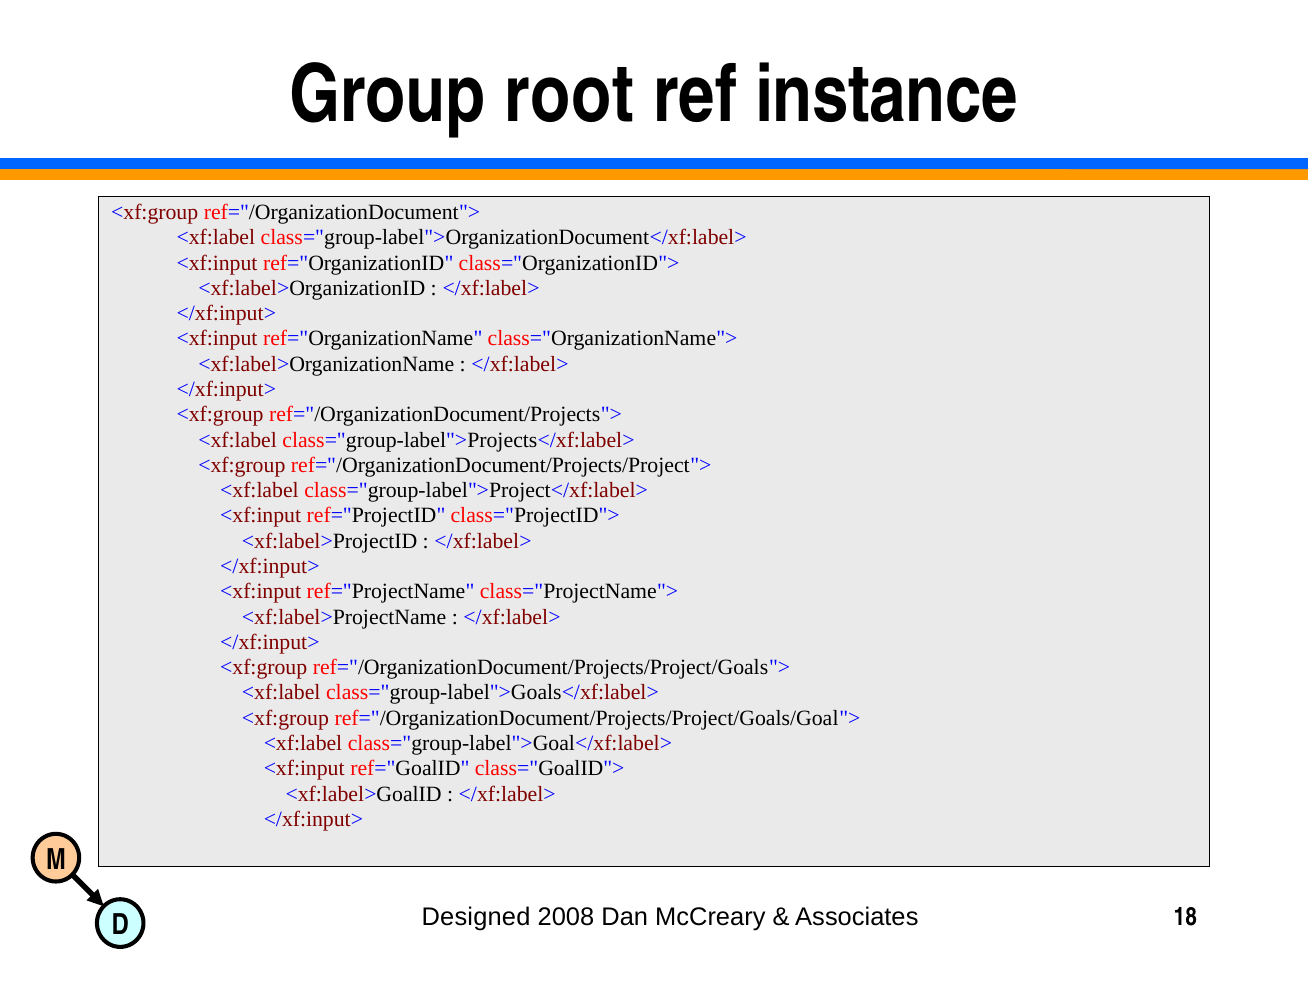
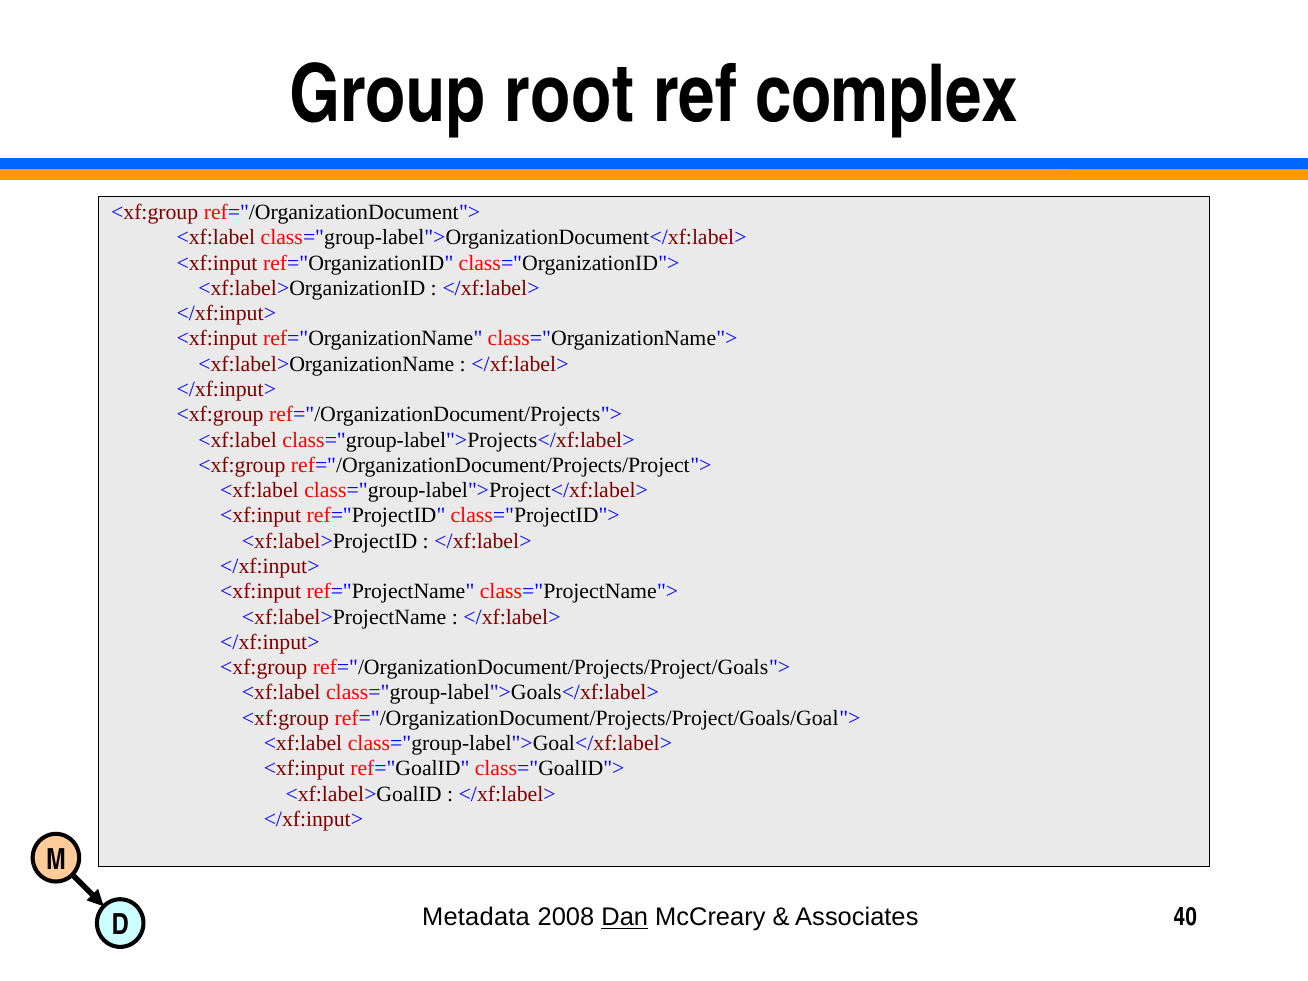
instance: instance -> complex
Designed: Designed -> Metadata
Dan underline: none -> present
18: 18 -> 40
